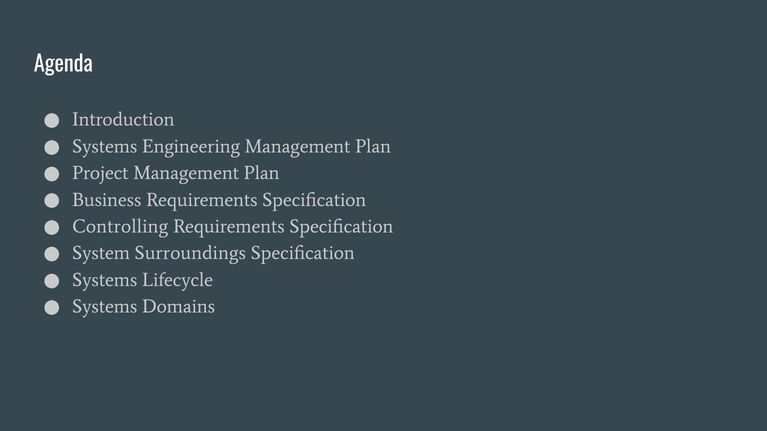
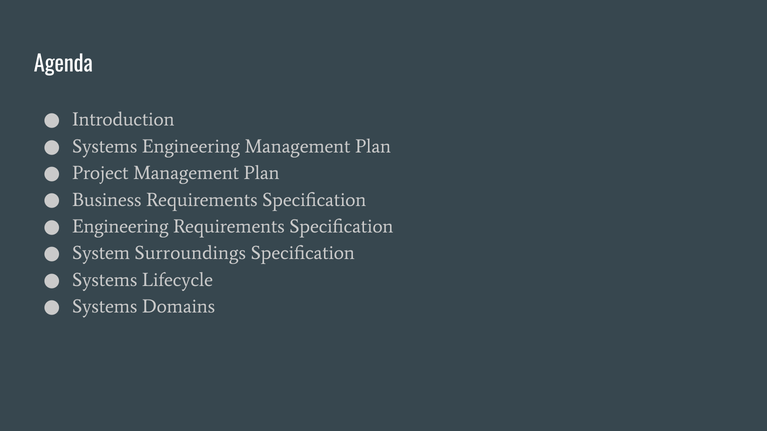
Controlling at (120, 227): Controlling -> Engineering
